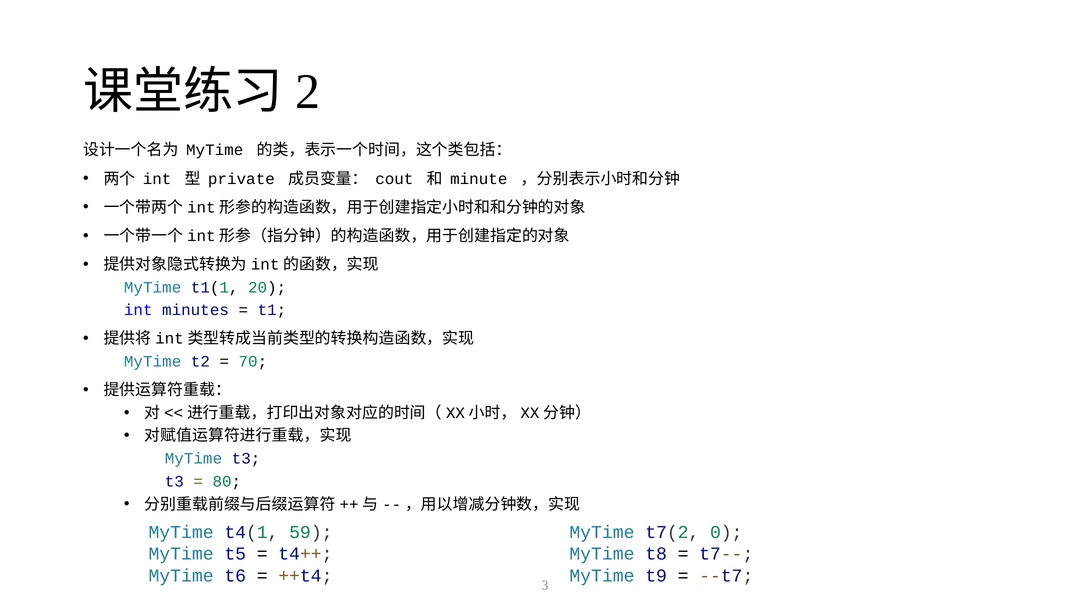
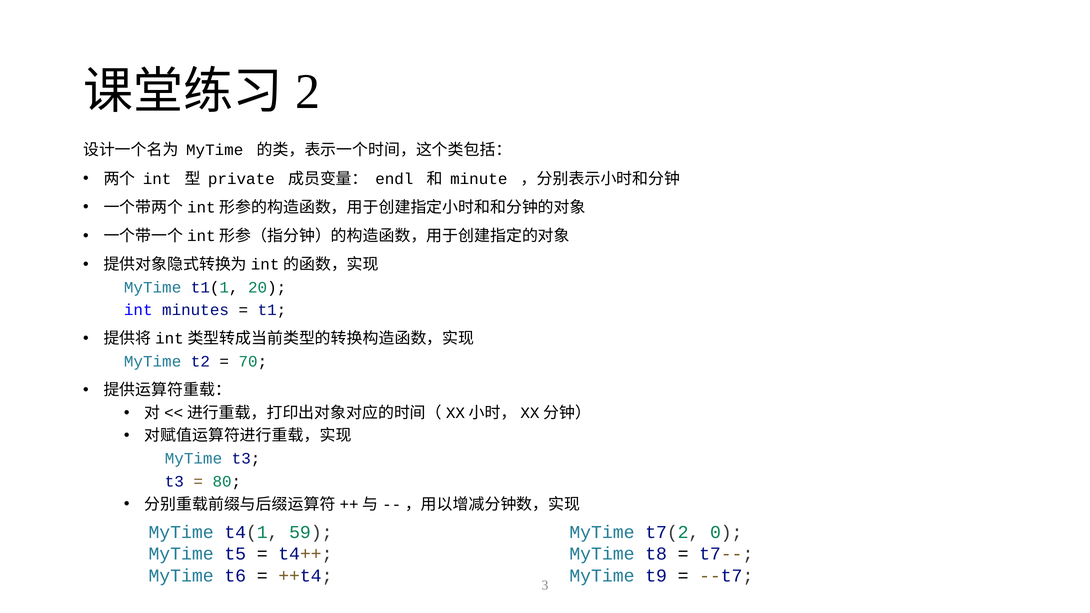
cout: cout -> endl
